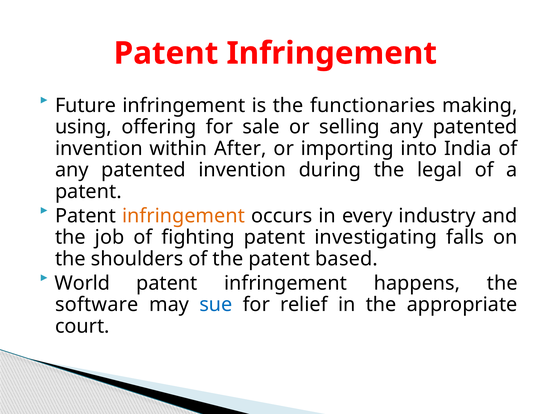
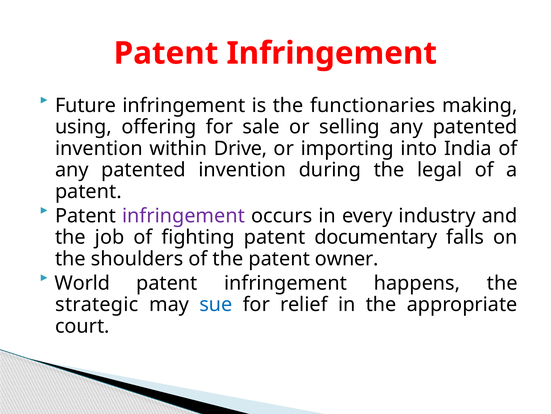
After: After -> Drive
infringement at (184, 215) colour: orange -> purple
investigating: investigating -> documentary
based: based -> owner
software: software -> strategic
